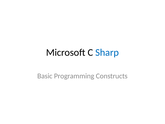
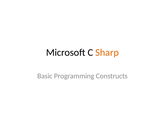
Sharp colour: blue -> orange
